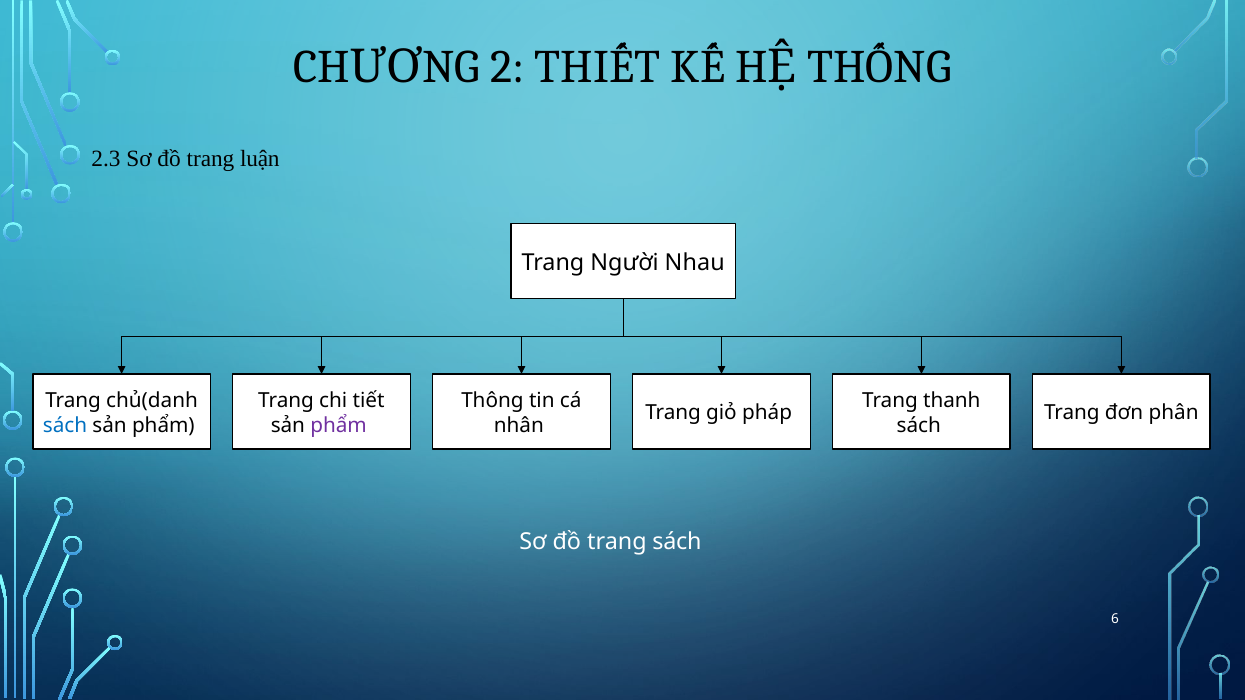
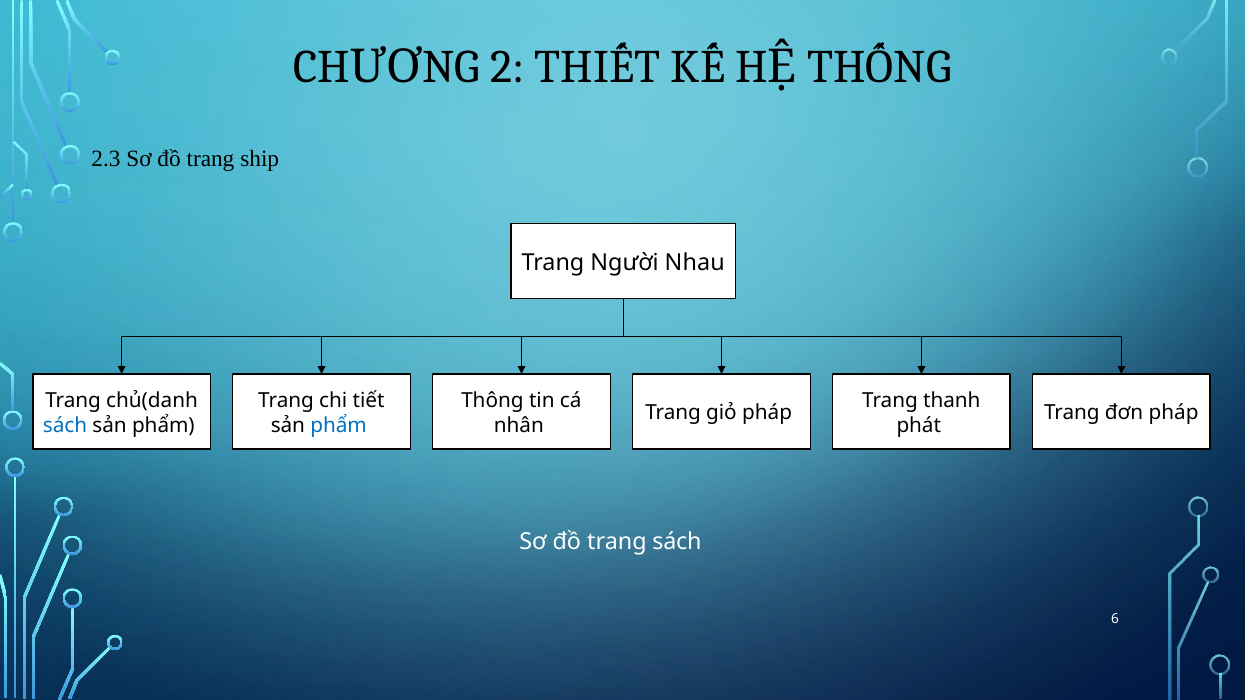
luận: luận -> ship
đơn phân: phân -> pháp
phẩm at (339, 426) colour: purple -> blue
sách at (919, 426): sách -> phát
